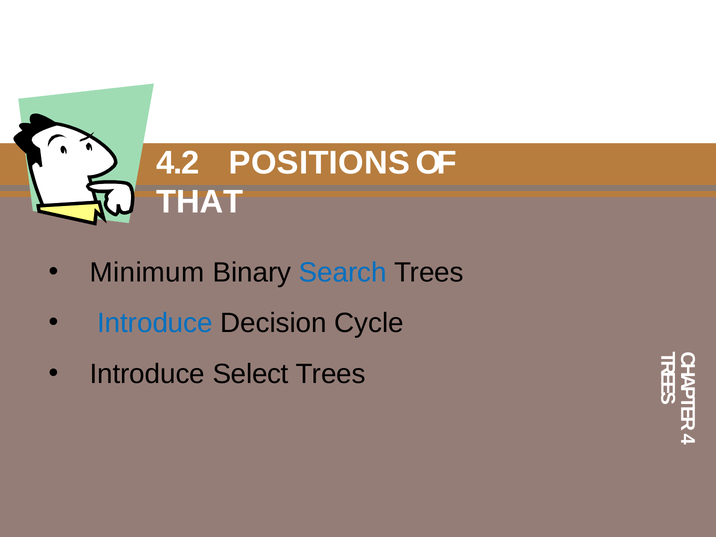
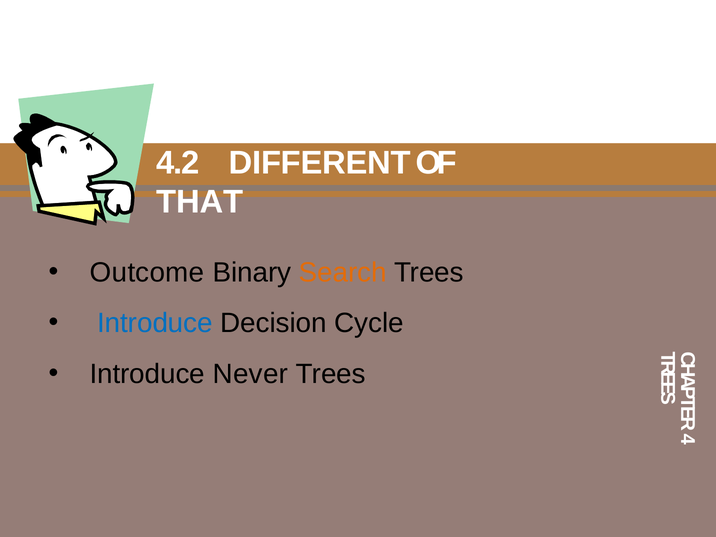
POSITIONS: POSITIONS -> DIFFERENT
Minimum: Minimum -> Outcome
Search colour: blue -> orange
Select: Select -> Never
